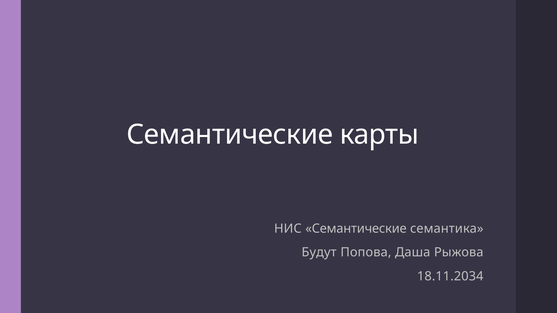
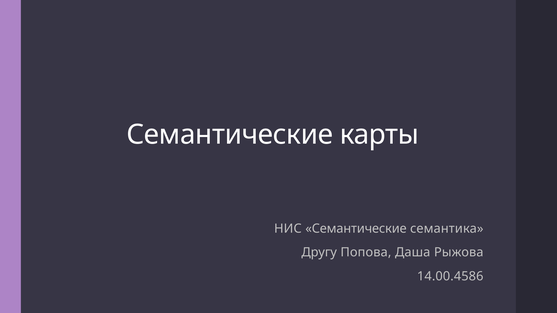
Будут: Будут -> Другу
18.11.2034: 18.11.2034 -> 14.00.4586
